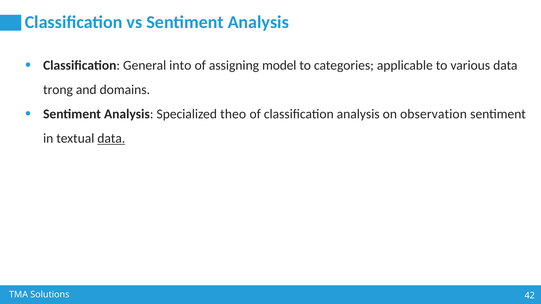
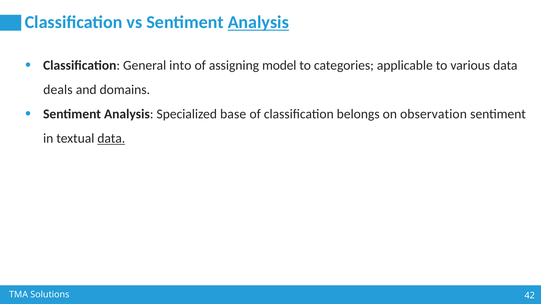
Analysis at (258, 22) underline: none -> present
trong: trong -> deals
theo: theo -> base
classification analysis: analysis -> belongs
